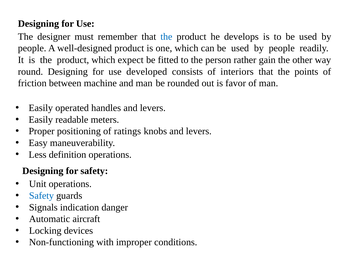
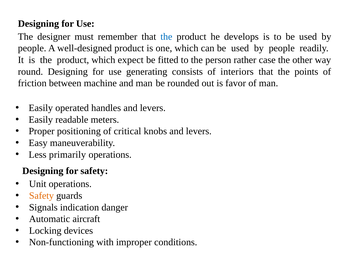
gain: gain -> case
developed: developed -> generating
ratings: ratings -> critical
definition: definition -> primarily
Safety at (41, 196) colour: blue -> orange
